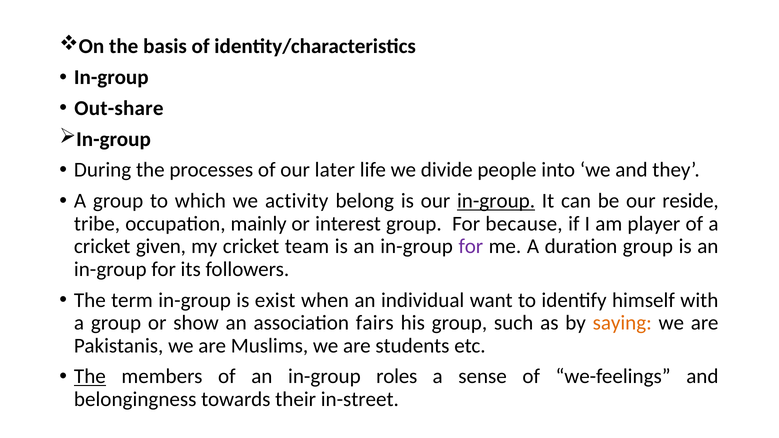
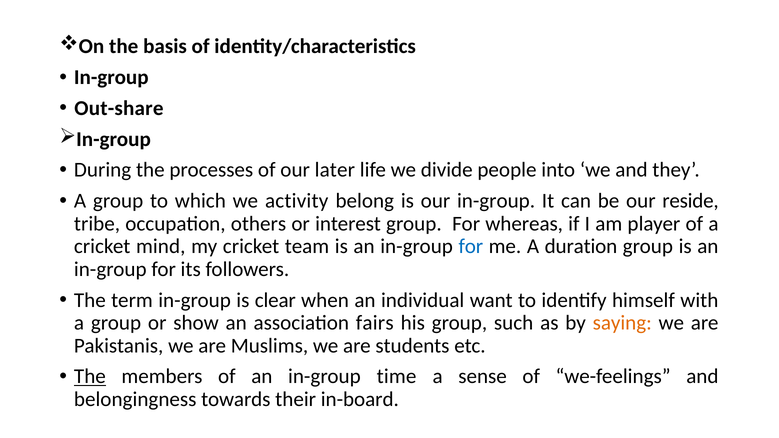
in-group at (496, 201) underline: present -> none
mainly: mainly -> others
because: because -> whereas
given: given -> mind
for at (471, 247) colour: purple -> blue
exist: exist -> clear
roles: roles -> time
in-street: in-street -> in-board
